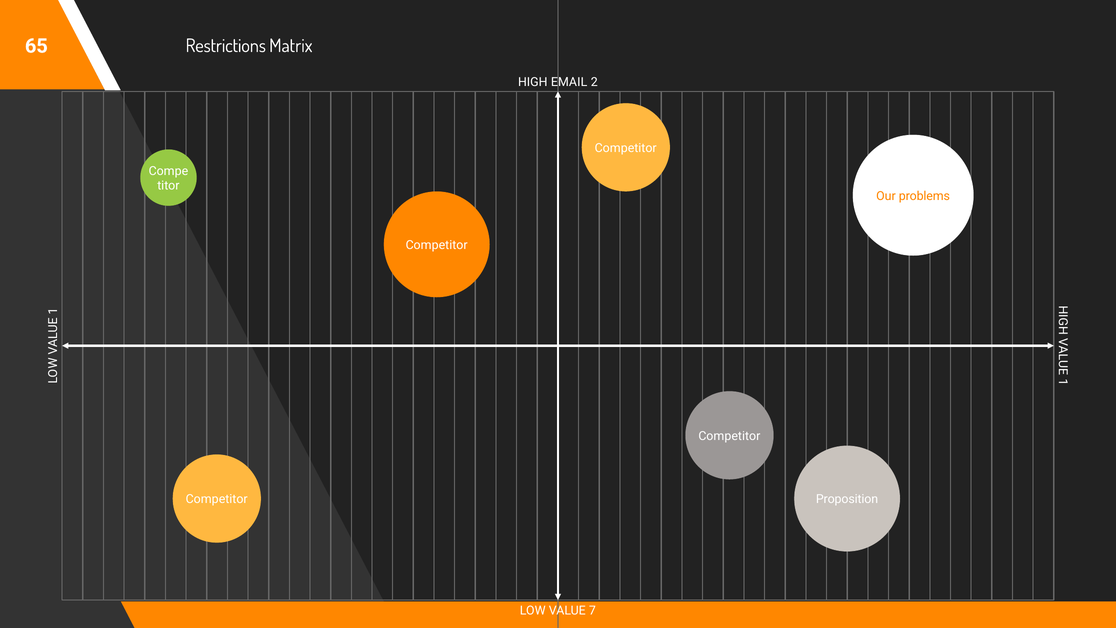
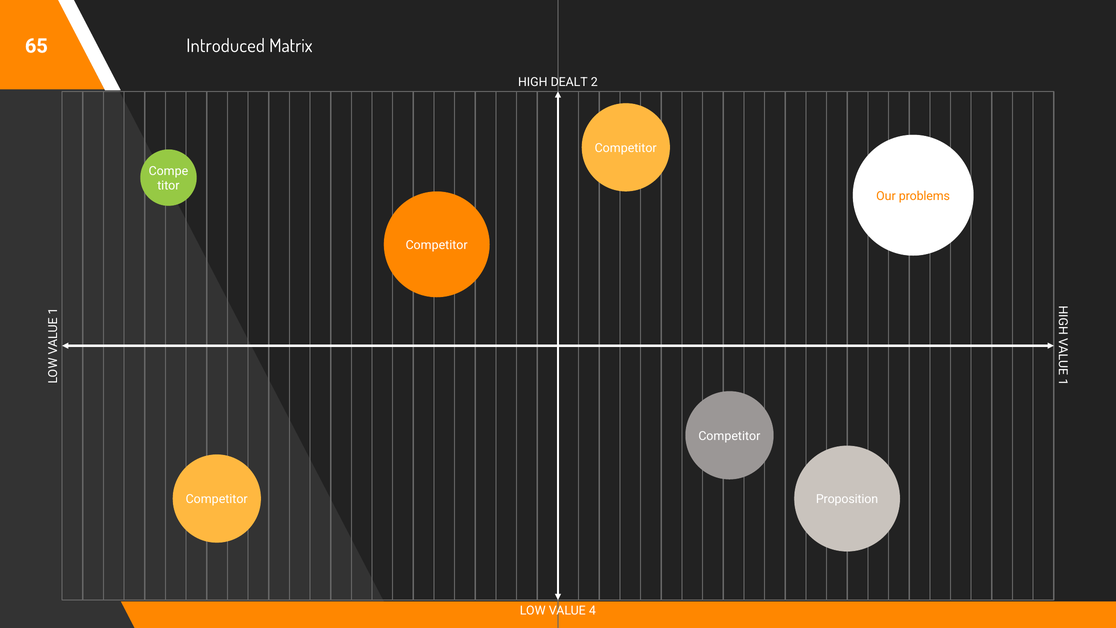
Restrictions: Restrictions -> Introduced
EMAIL: EMAIL -> DEALT
7: 7 -> 4
